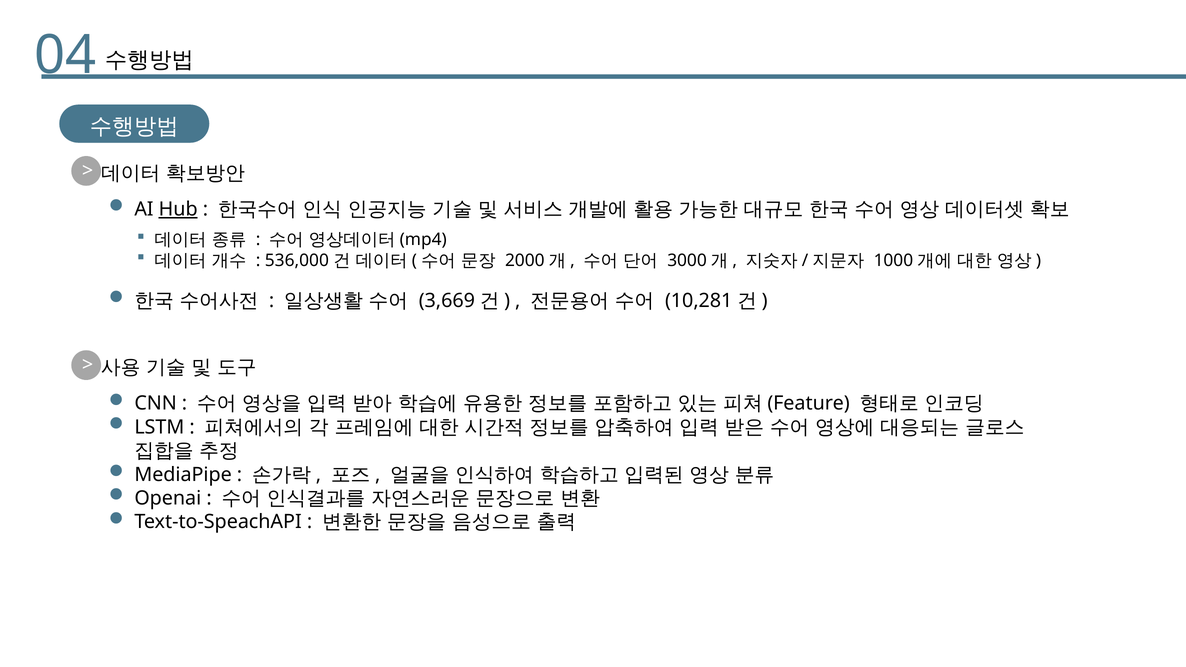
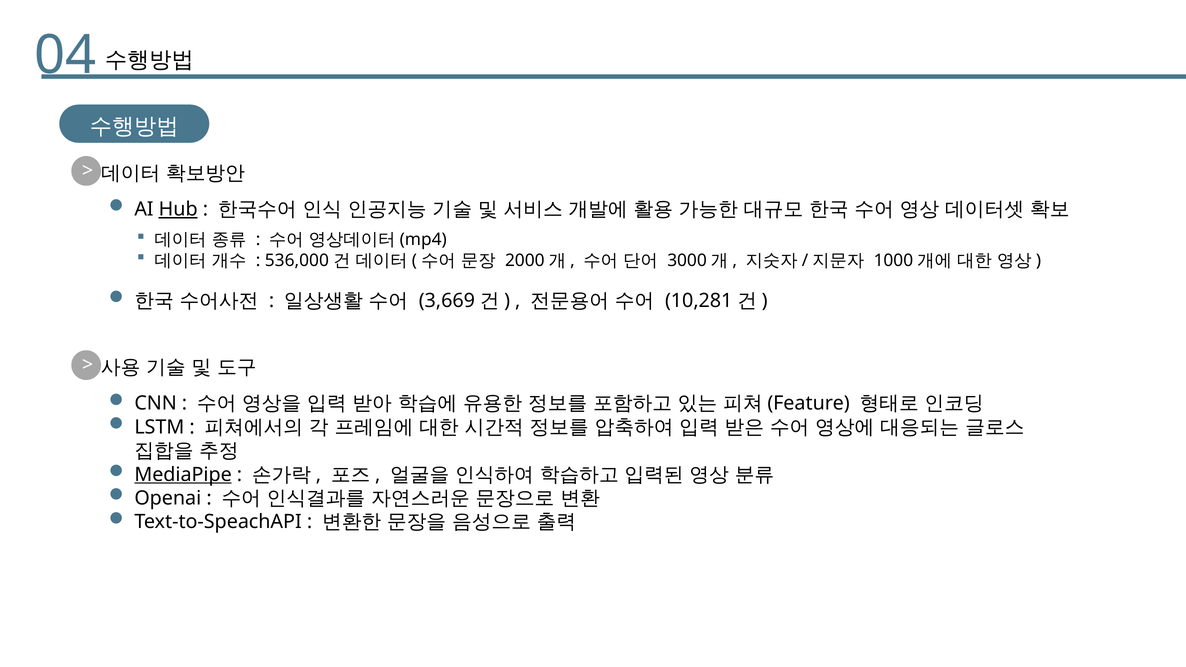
MediaPipe underline: none -> present
